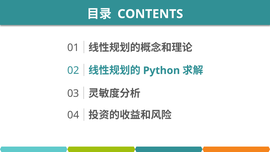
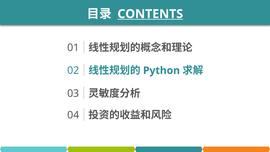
CONTENTS underline: none -> present
